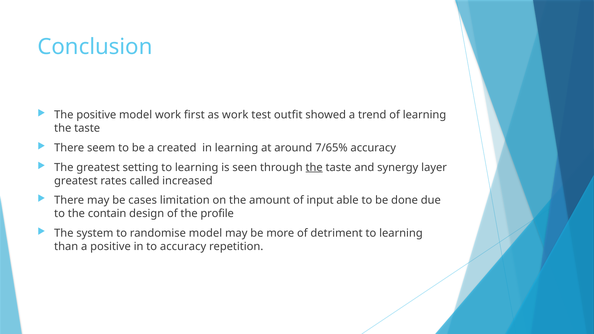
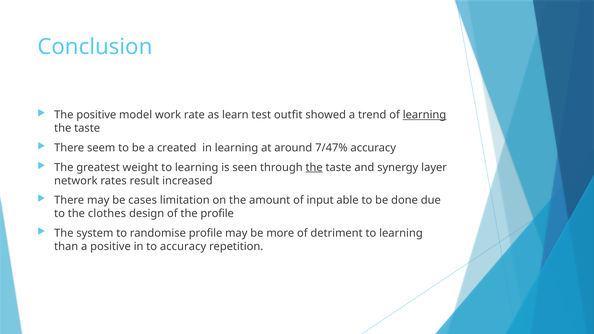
first: first -> rate
as work: work -> learn
learning at (424, 115) underline: none -> present
7/65%: 7/65% -> 7/47%
setting: setting -> weight
greatest at (76, 181): greatest -> network
called: called -> result
contain: contain -> clothes
randomise model: model -> profile
